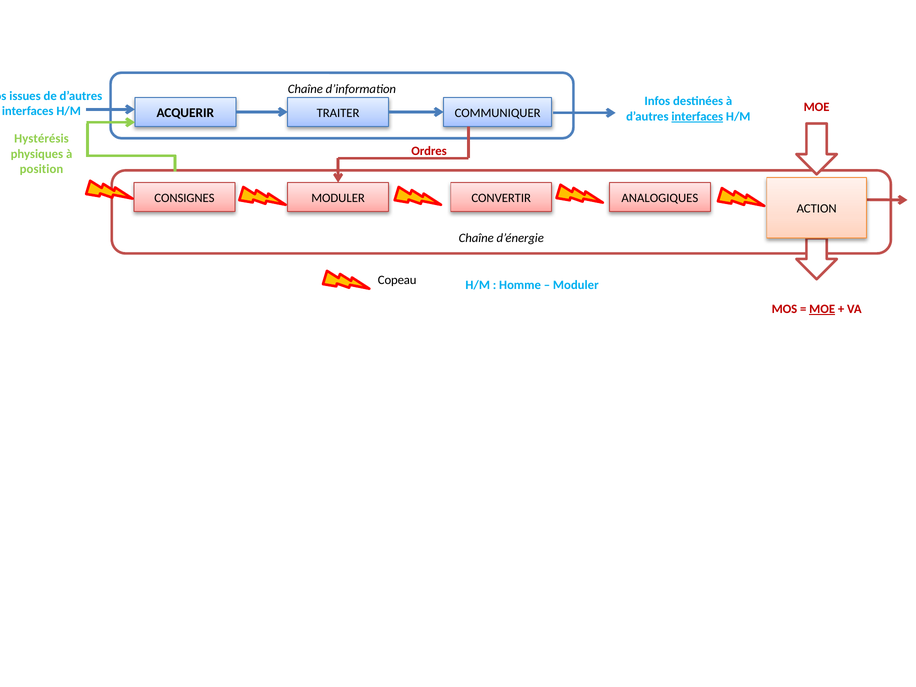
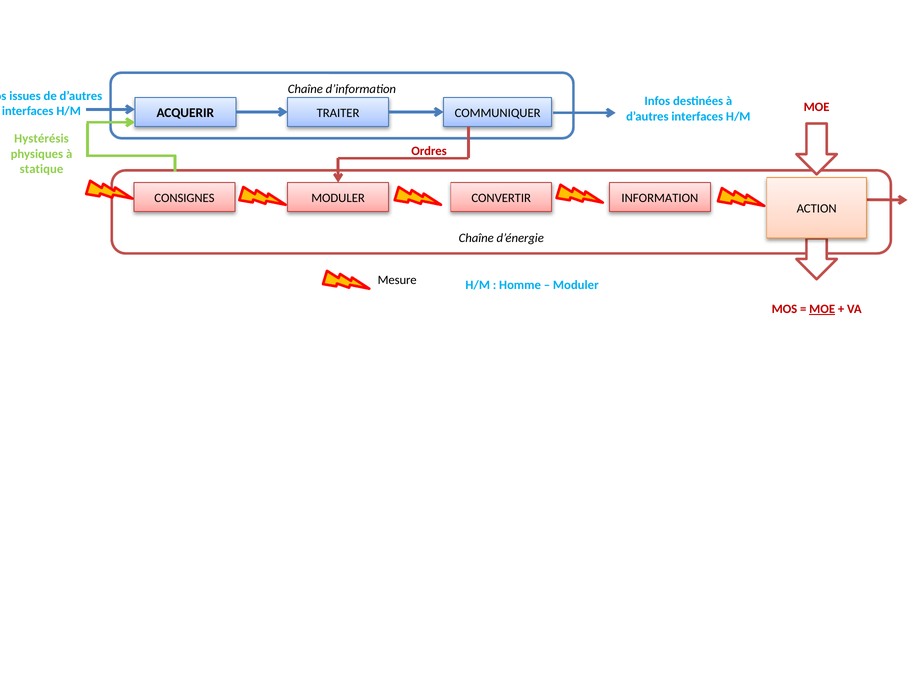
interfaces at (697, 116) underline: present -> none
position: position -> statique
ANALOGIQUES: ANALOGIQUES -> INFORMATION
Copeau: Copeau -> Mesure
